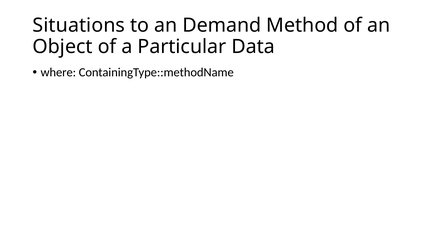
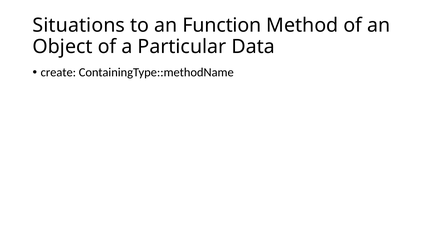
Demand: Demand -> Function
where: where -> create
